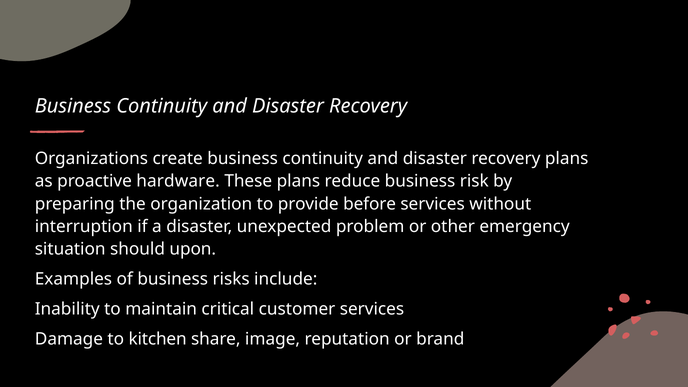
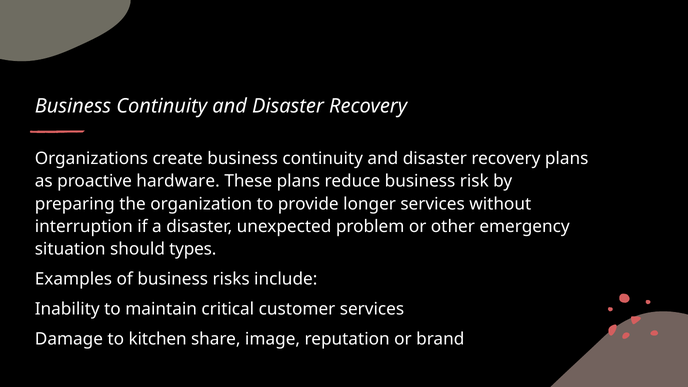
before: before -> longer
upon: upon -> types
